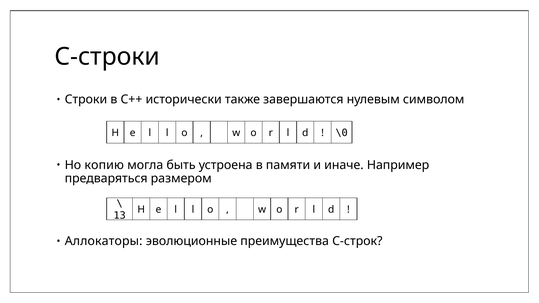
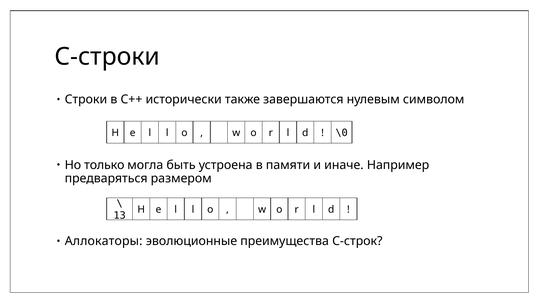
копию: копию -> только
